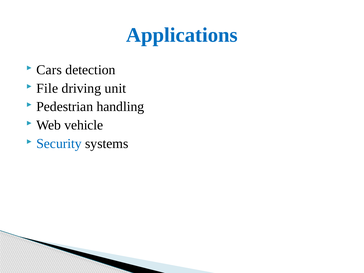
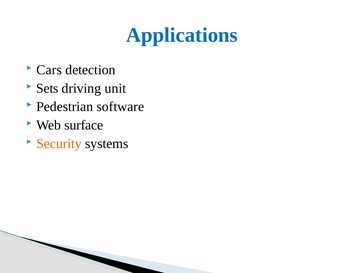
File: File -> Sets
handling: handling -> software
vehicle: vehicle -> surface
Security colour: blue -> orange
